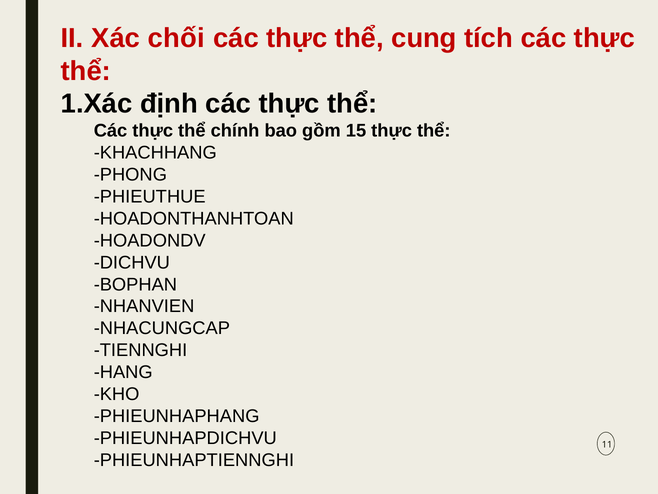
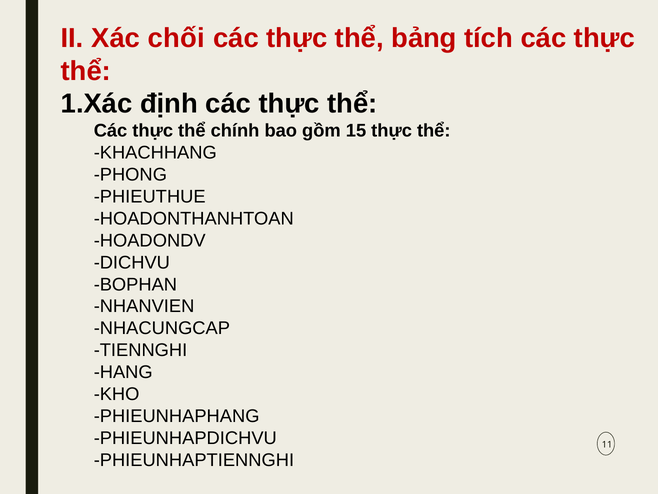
cung: cung -> bảng
